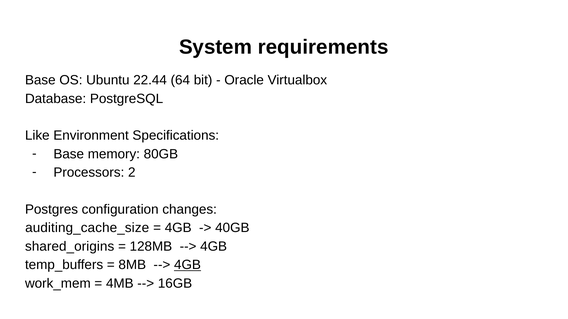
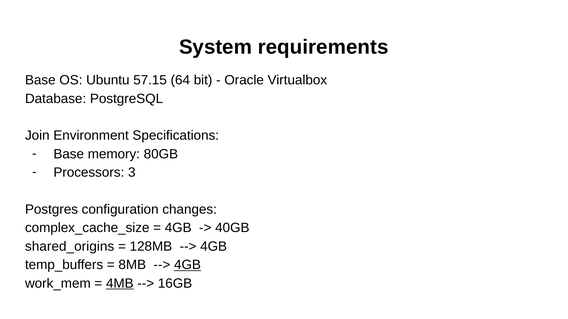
22.44: 22.44 -> 57.15
Like: Like -> Join
2: 2 -> 3
auditing_cache_size: auditing_cache_size -> complex_cache_size
4MB underline: none -> present
